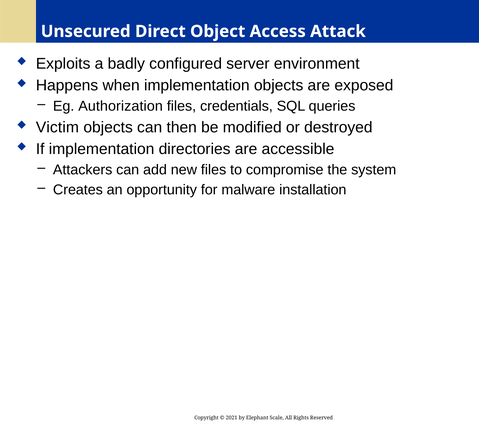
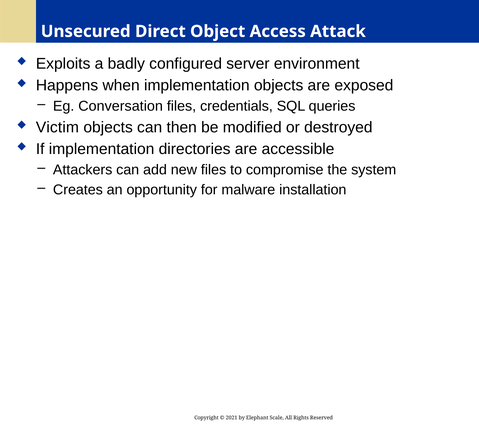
Authorization: Authorization -> Conversation
